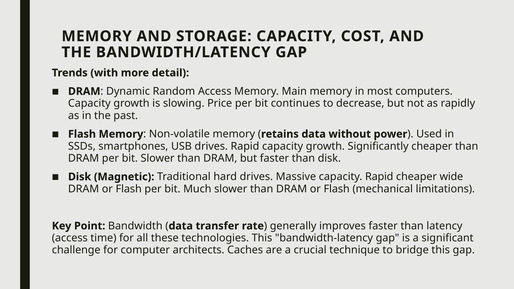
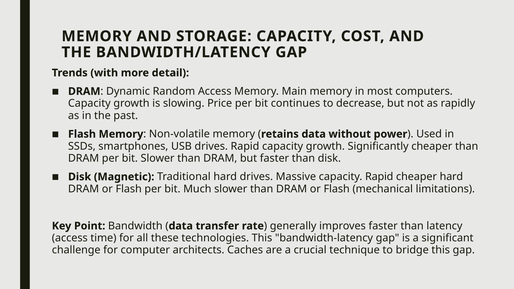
cheaper wide: wide -> hard
